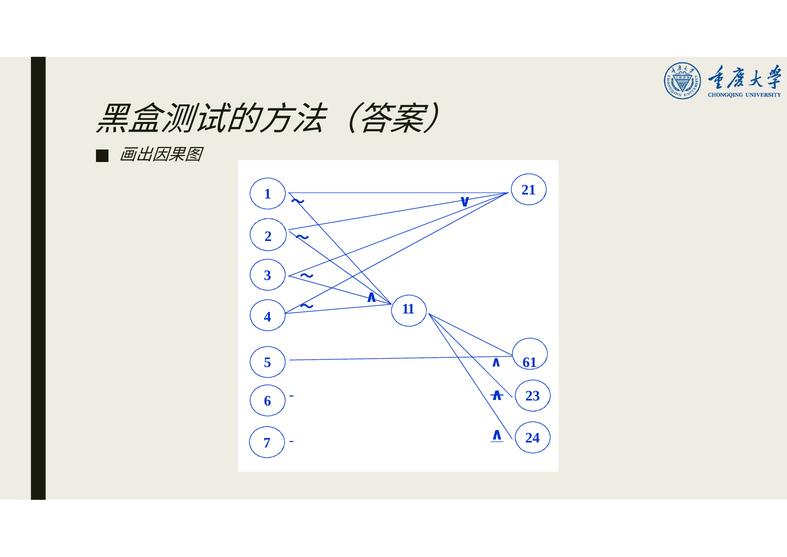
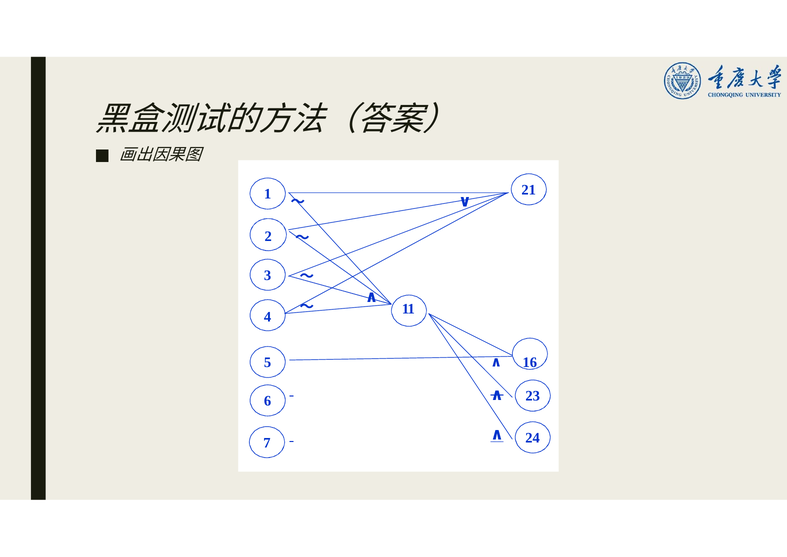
61: 61 -> 16
